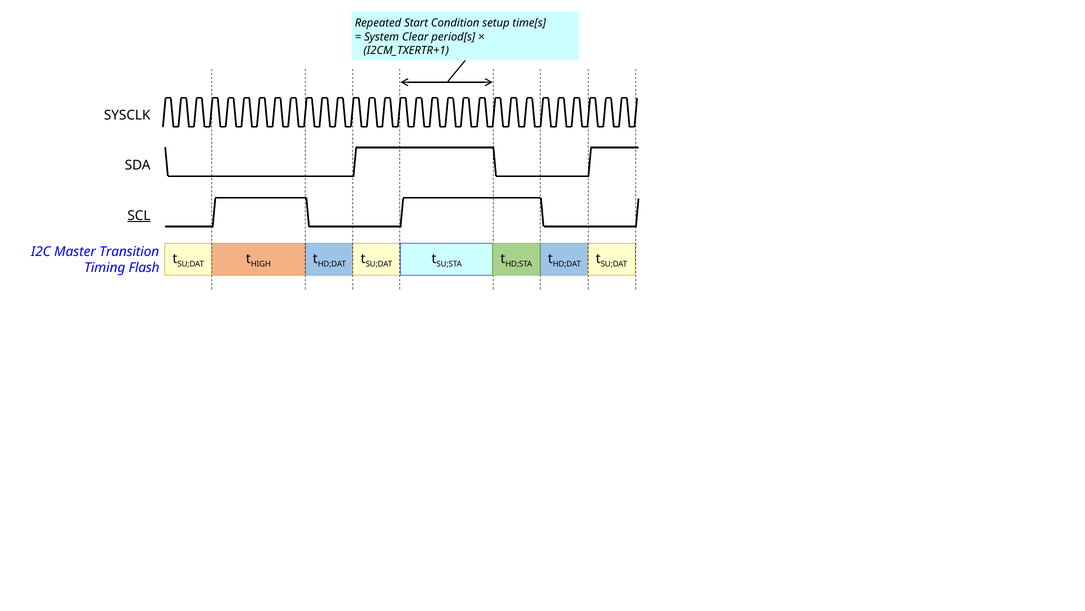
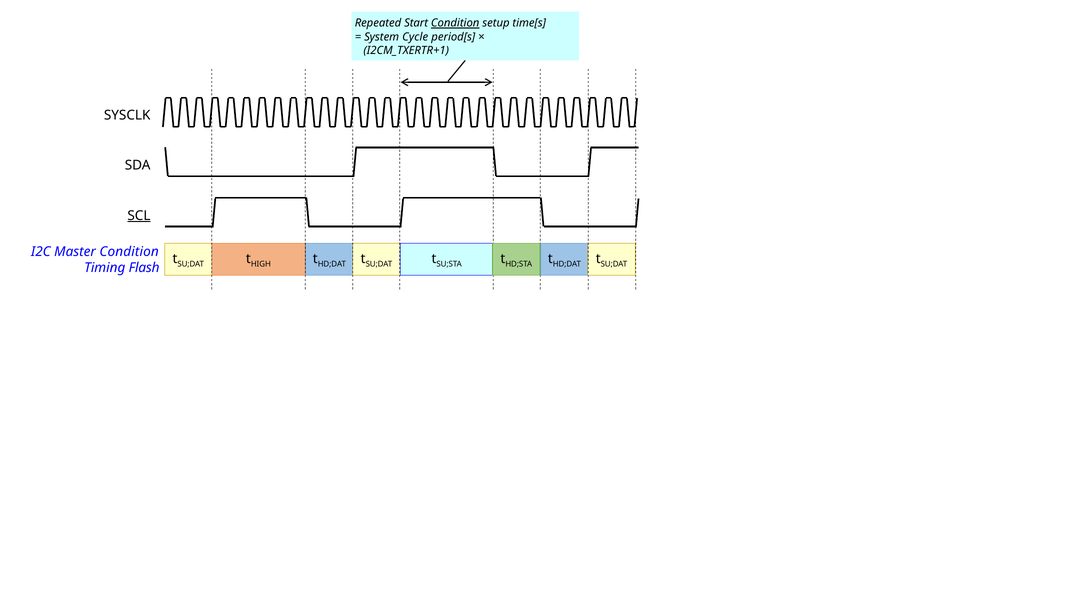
Condition at (455, 23) underline: none -> present
Clear: Clear -> Cycle
Master Transition: Transition -> Condition
